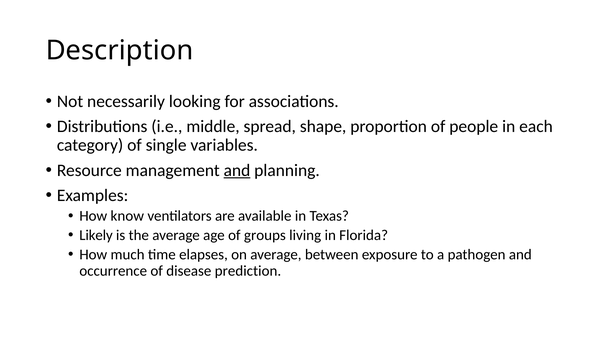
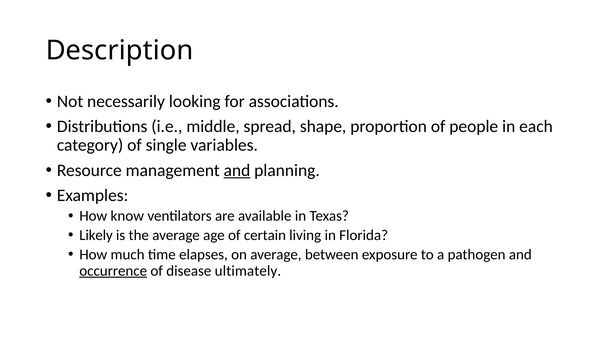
groups: groups -> certain
occurrence underline: none -> present
prediction: prediction -> ultimately
